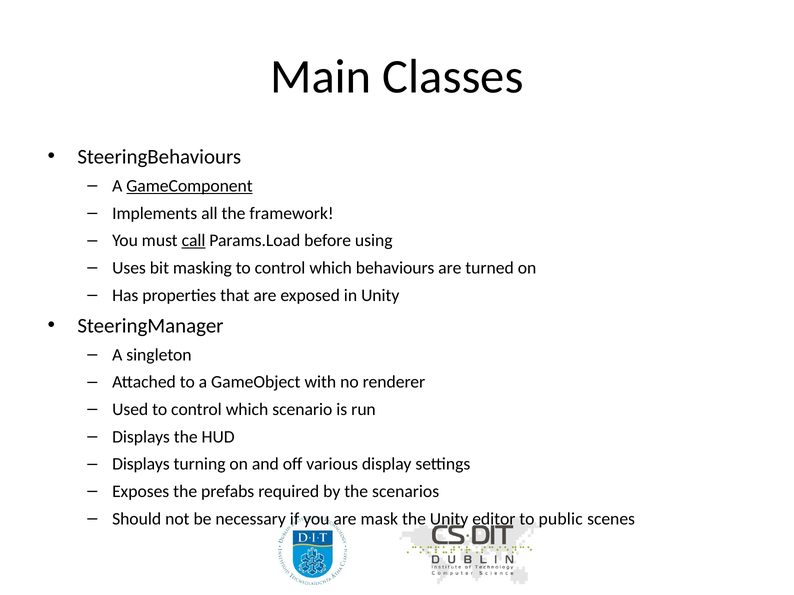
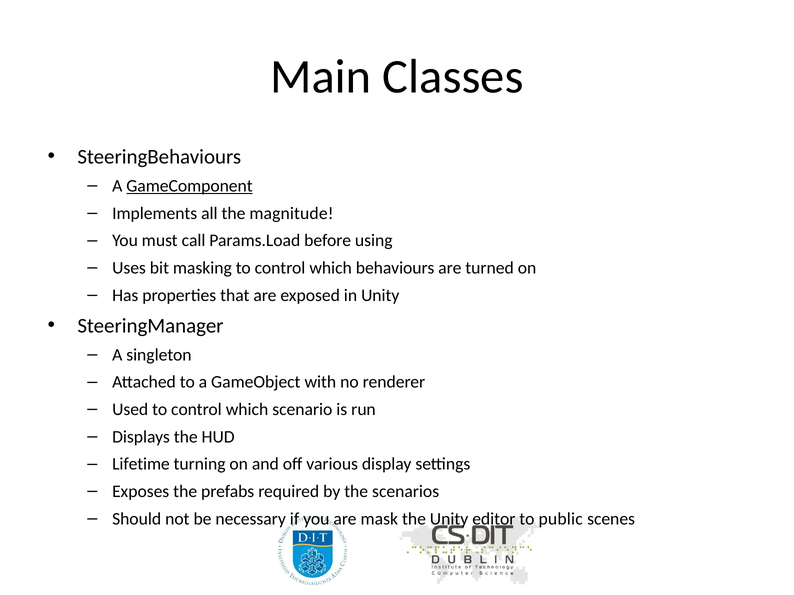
framework: framework -> magnitude
call underline: present -> none
Displays at (141, 464): Displays -> Lifetime
